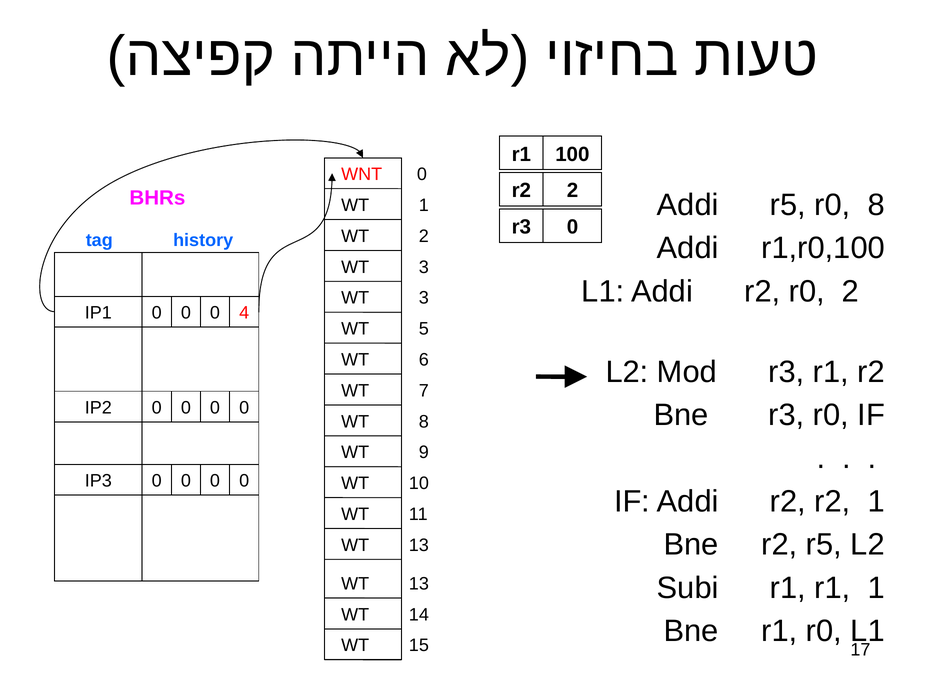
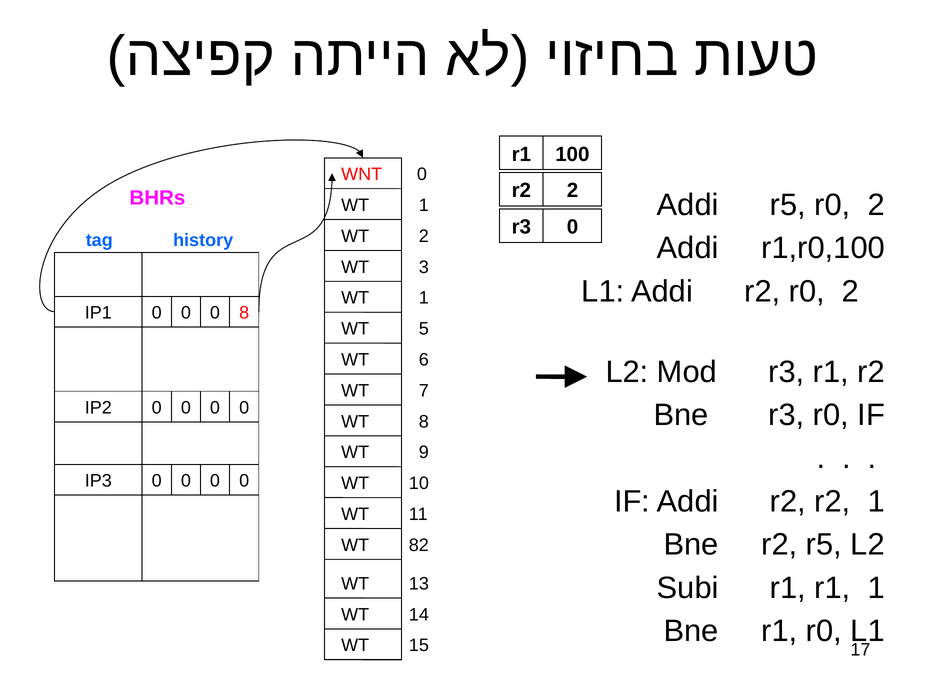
r5 r0 8: 8 -> 2
3 at (424, 298): 3 -> 1
0 4: 4 -> 8
13 at (419, 545): 13 -> 82
